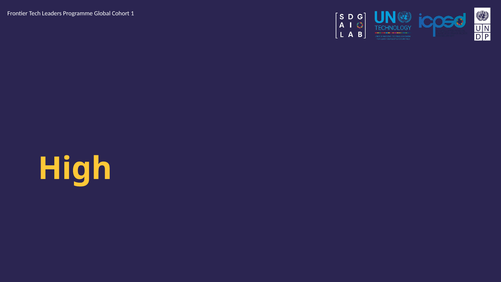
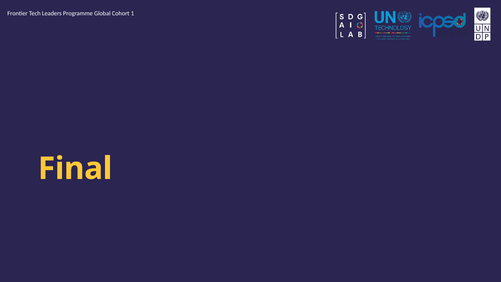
High: High -> Final
